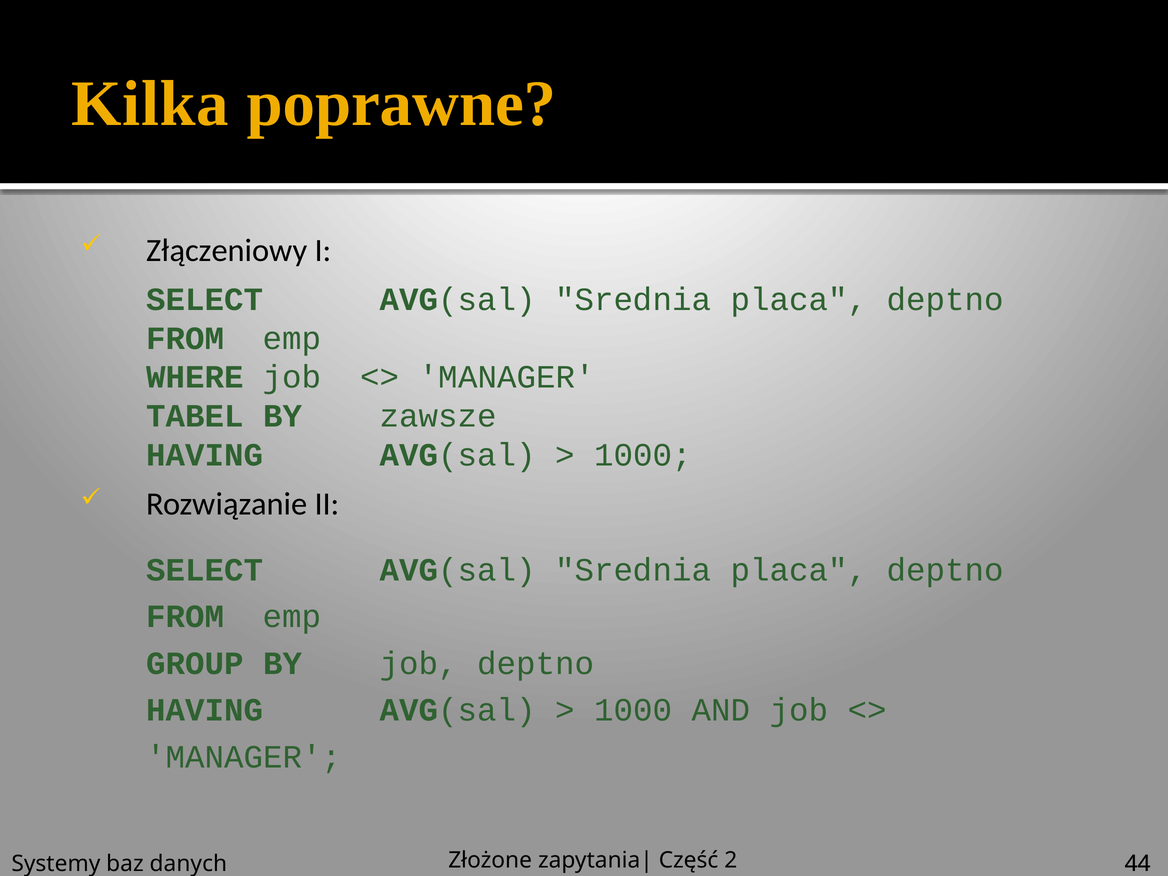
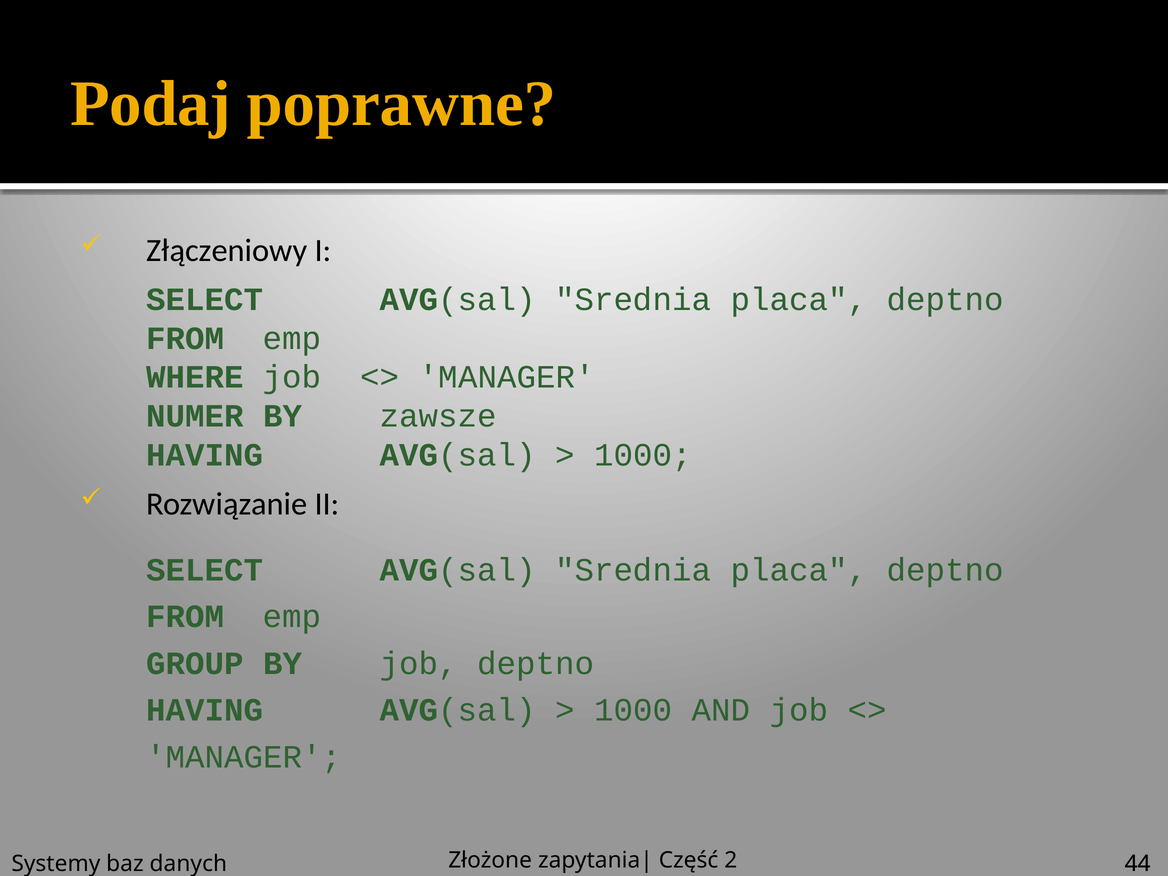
Kilka: Kilka -> Podaj
TABEL: TABEL -> NUMER
